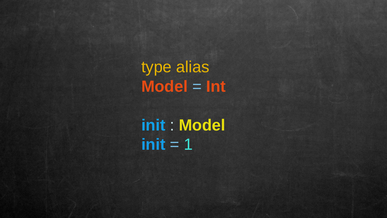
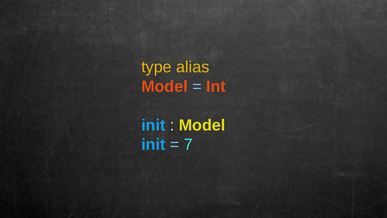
1: 1 -> 7
